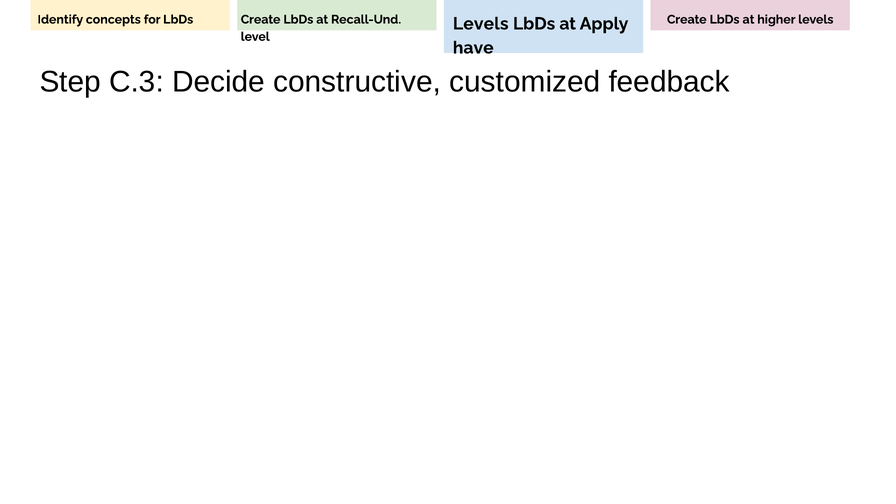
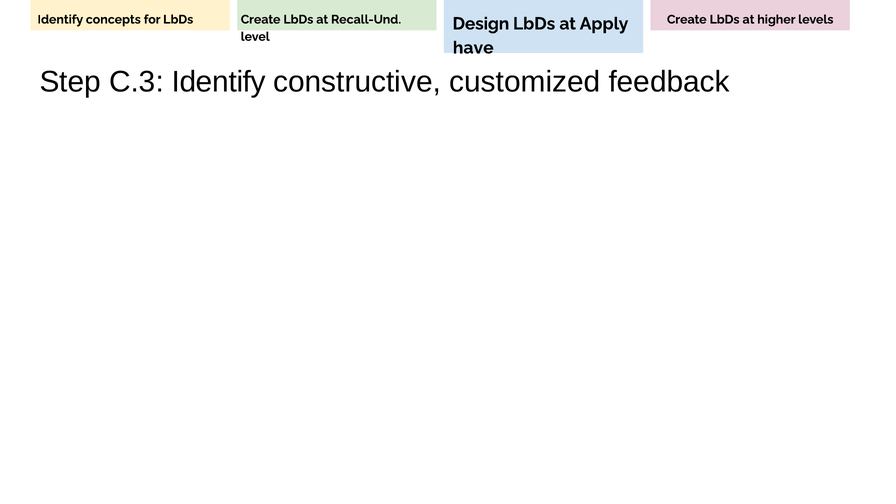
Levels at (481, 24): Levels -> Design
C.3 Decide: Decide -> Identify
